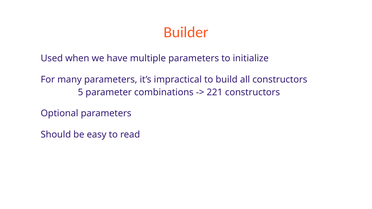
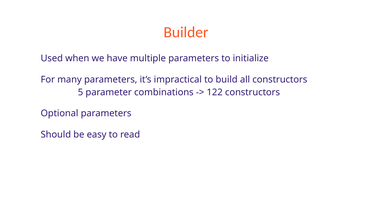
221: 221 -> 122
